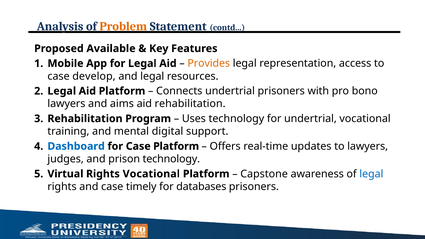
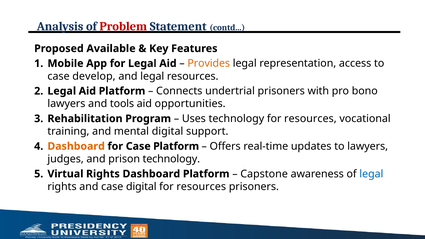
Problem colour: orange -> red
aims: aims -> tools
aid rehabilitation: rehabilitation -> opportunities
technology for undertrial: undertrial -> resources
Dashboard at (76, 146) colour: blue -> orange
Rights Vocational: Vocational -> Dashboard
case timely: timely -> digital
databases at (201, 187): databases -> resources
